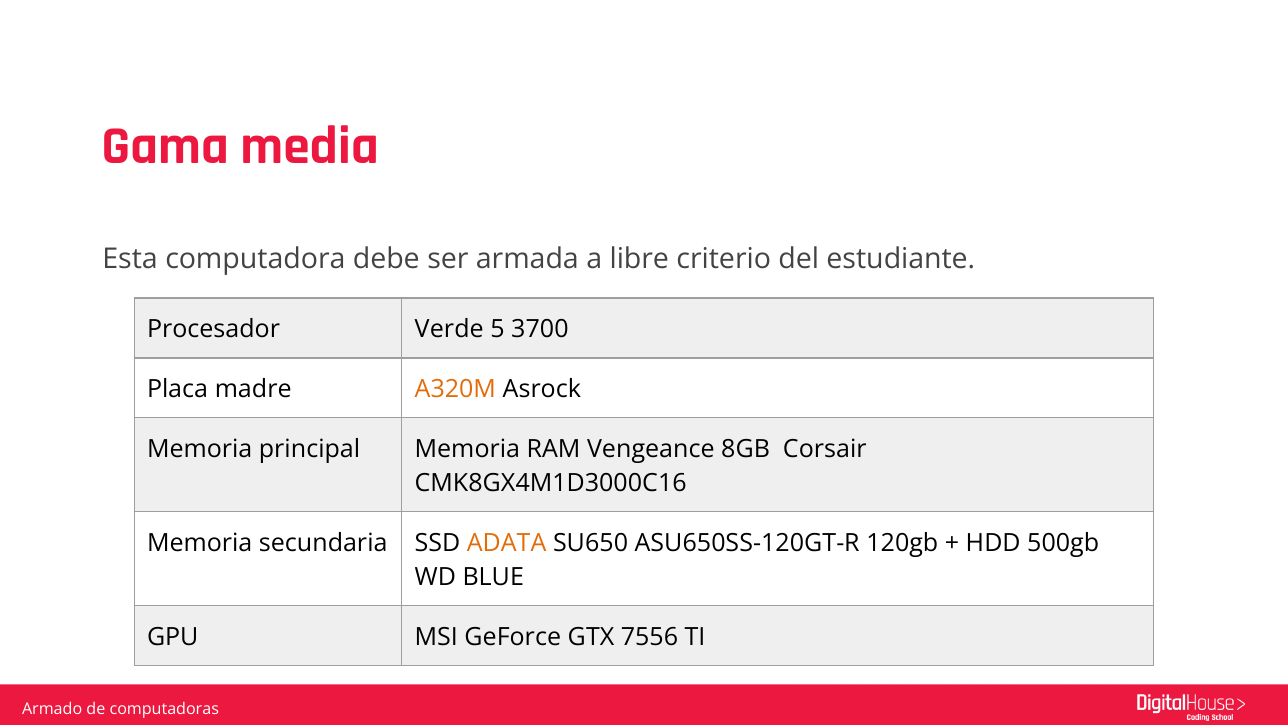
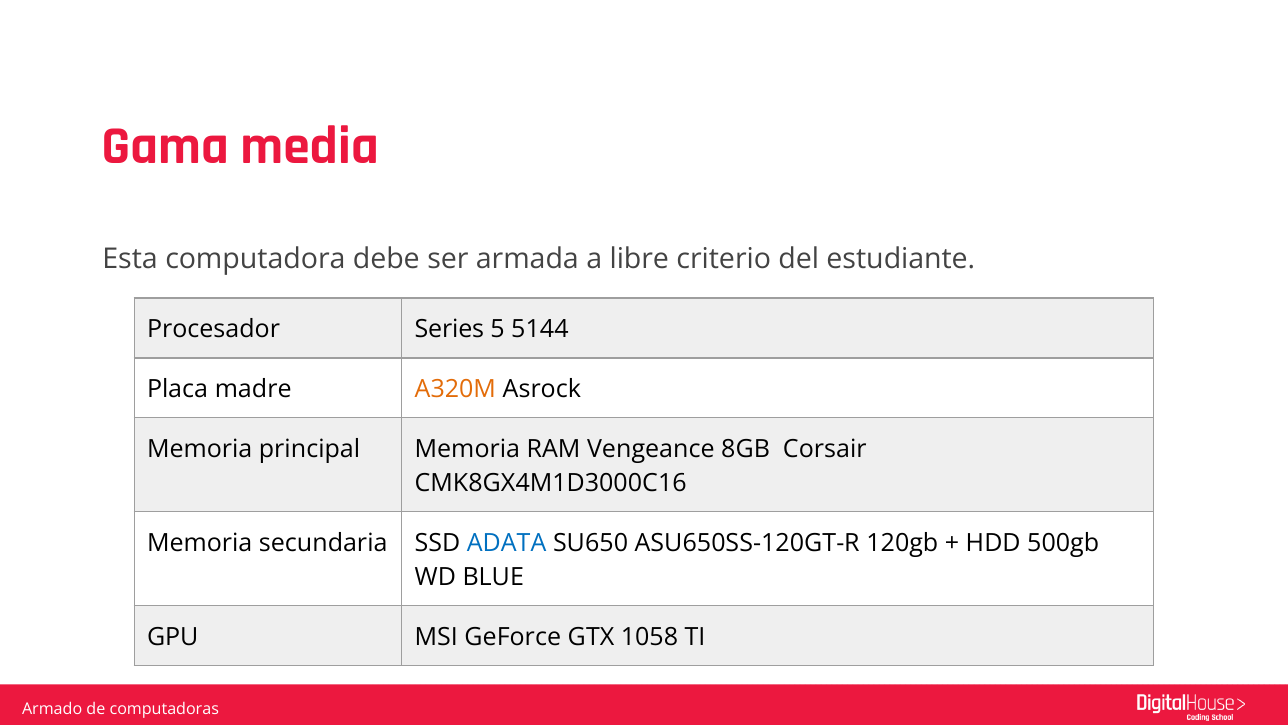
Verde: Verde -> Series
3700: 3700 -> 5144
ADATA colour: orange -> blue
7556: 7556 -> 1058
